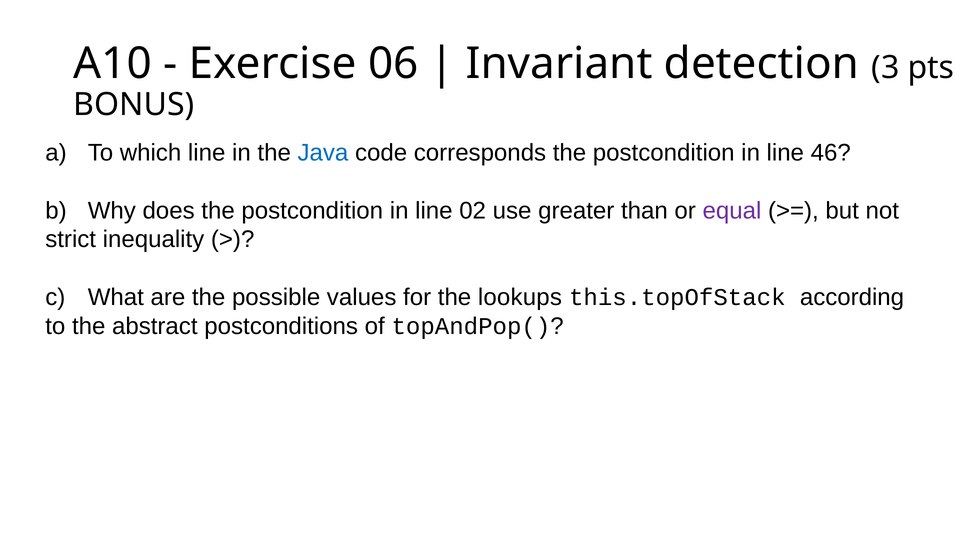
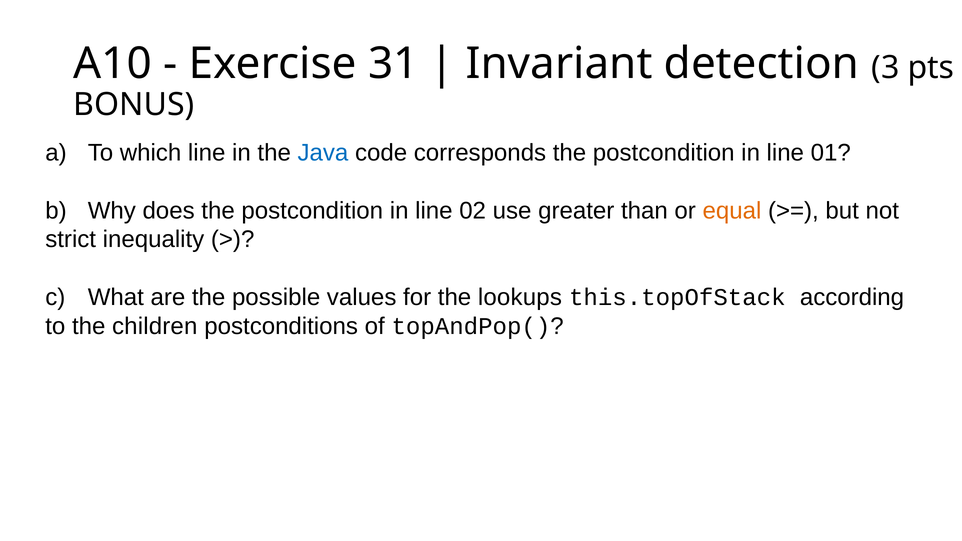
06: 06 -> 31
46: 46 -> 01
equal colour: purple -> orange
abstract: abstract -> children
